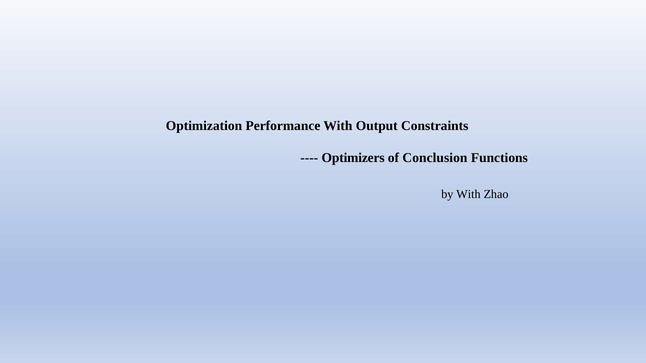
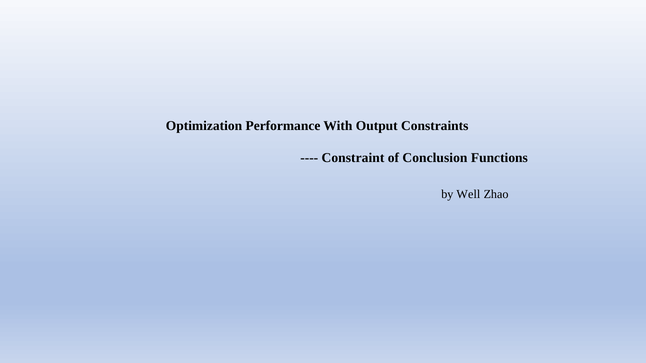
Optimizers: Optimizers -> Constraint
by With: With -> Well
